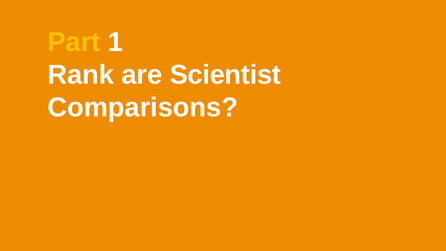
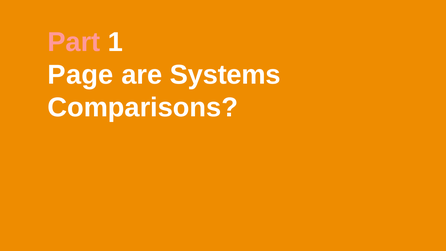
Part colour: yellow -> pink
Rank: Rank -> Page
Scientist: Scientist -> Systems
